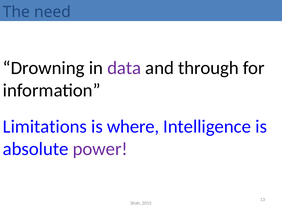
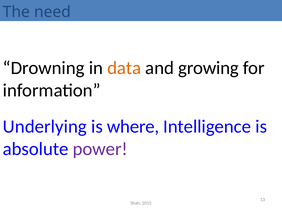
data colour: purple -> orange
through: through -> growing
Limitations: Limitations -> Underlying
